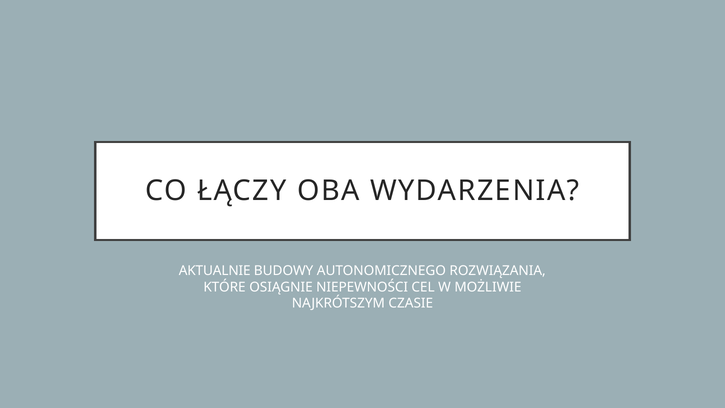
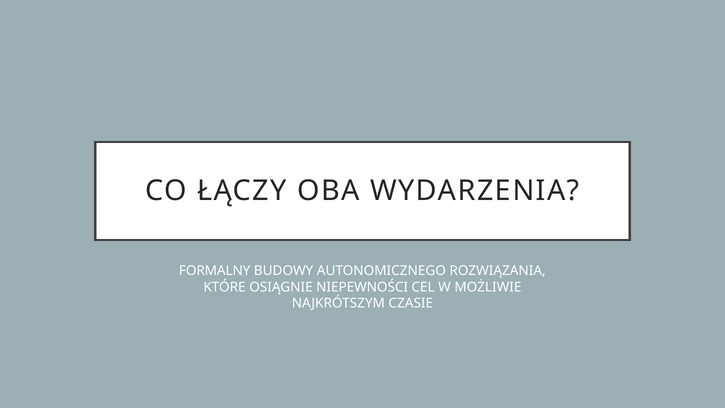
AKTUALNIE: AKTUALNIE -> FORMALNY
